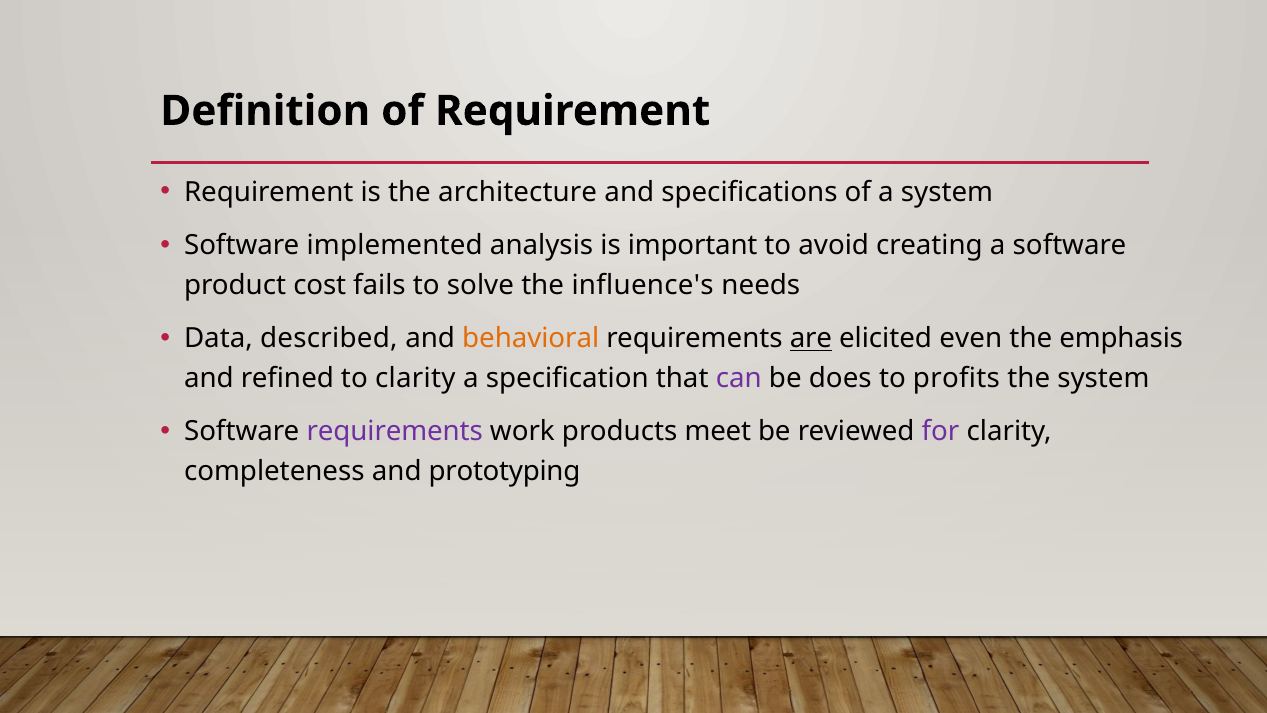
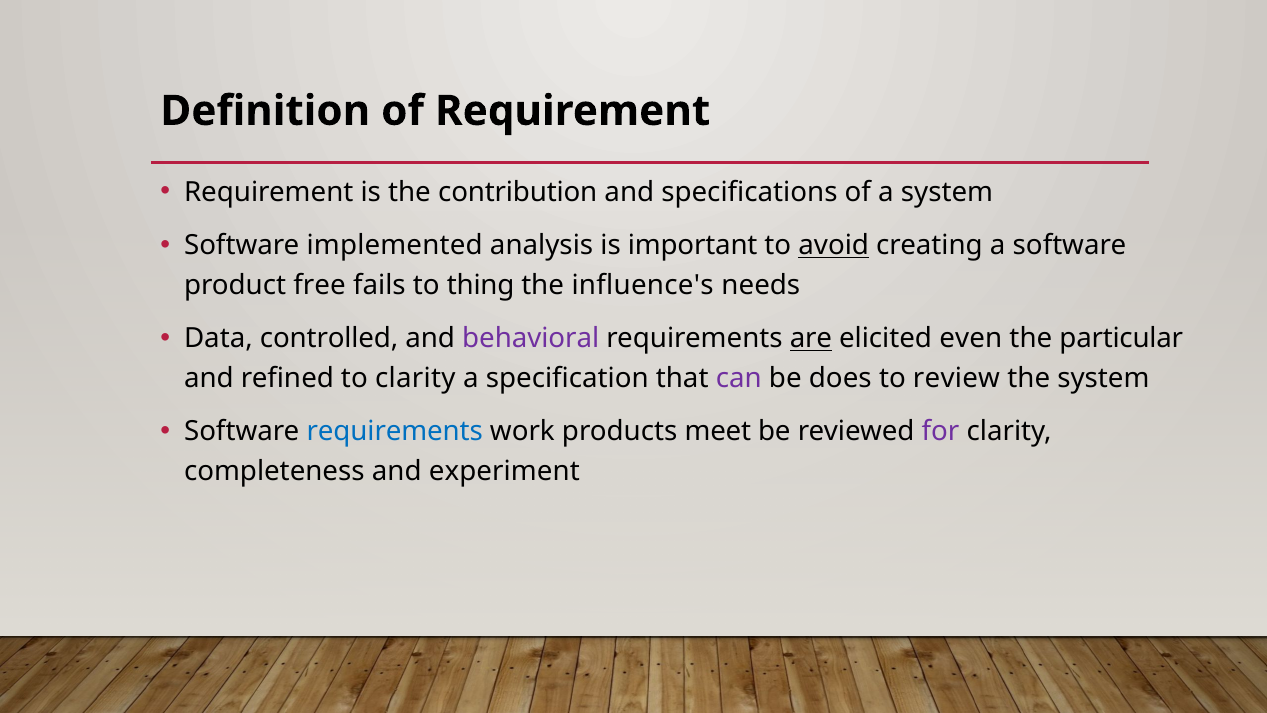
architecture: architecture -> contribution
avoid underline: none -> present
cost: cost -> free
solve: solve -> thing
described: described -> controlled
behavioral colour: orange -> purple
emphasis: emphasis -> particular
profits: profits -> review
requirements at (395, 431) colour: purple -> blue
prototyping: prototyping -> experiment
